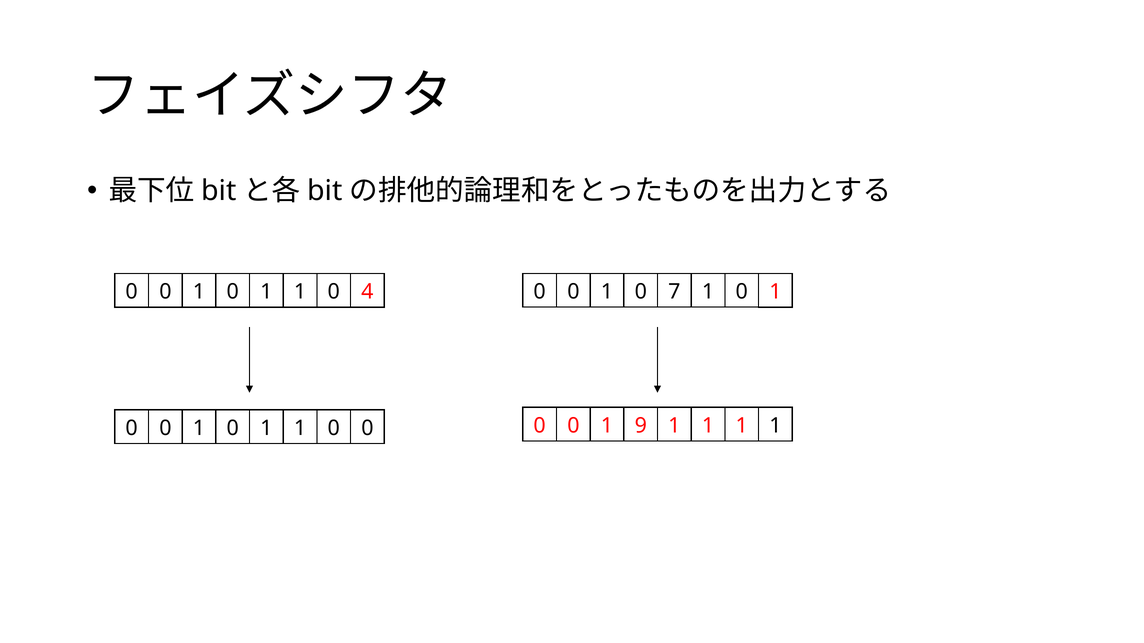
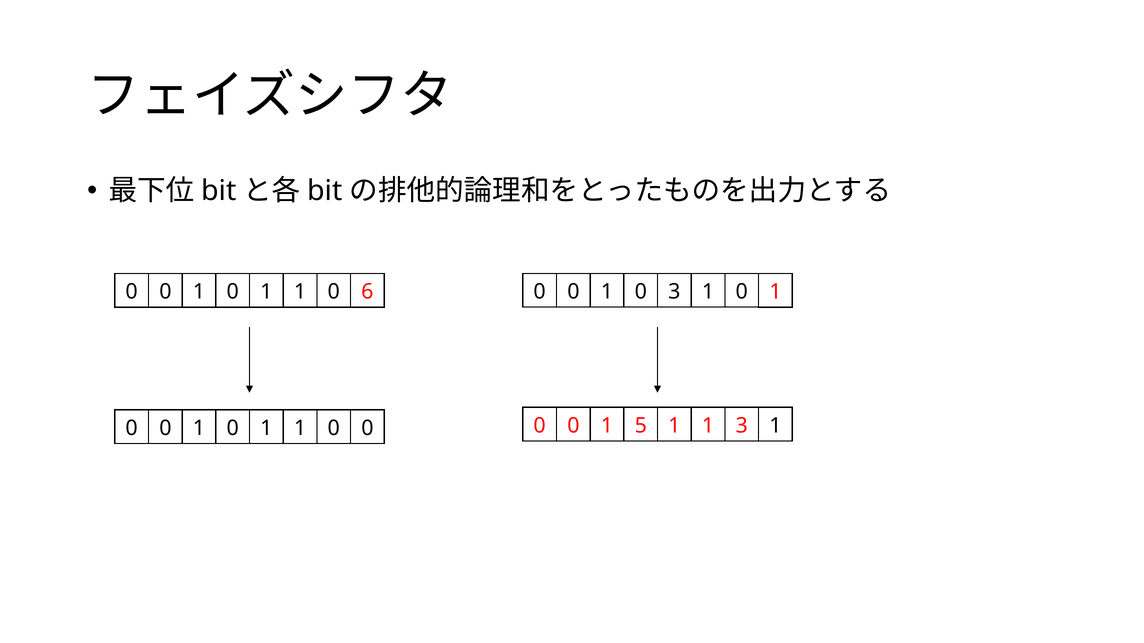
0 0 7: 7 -> 3
4: 4 -> 6
9: 9 -> 5
1 at (742, 426): 1 -> 3
